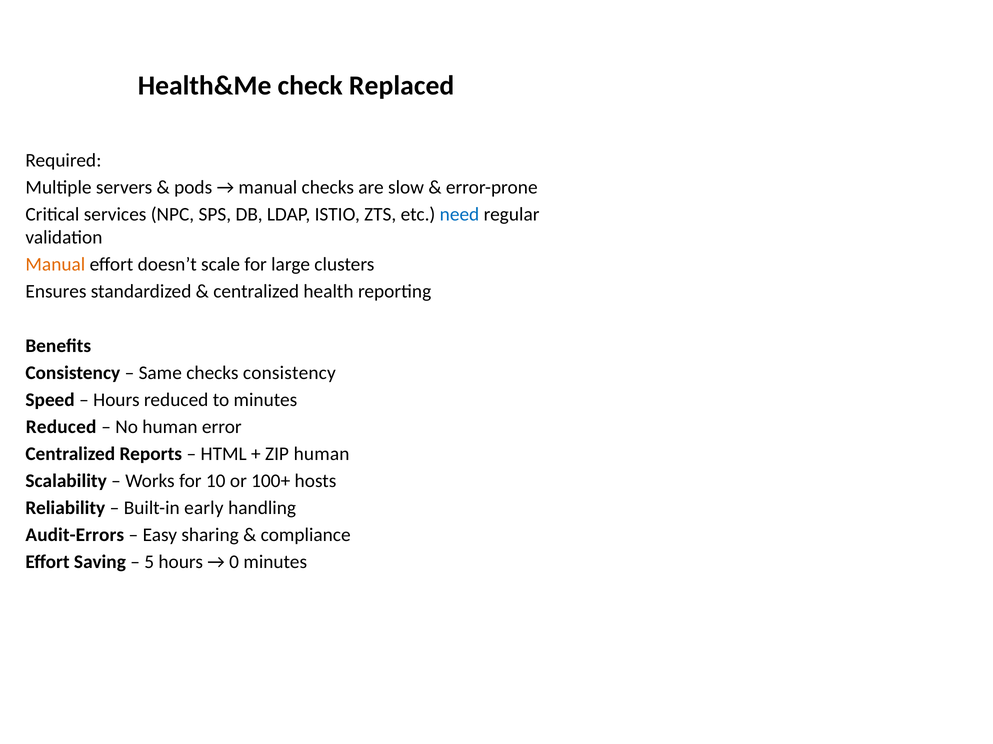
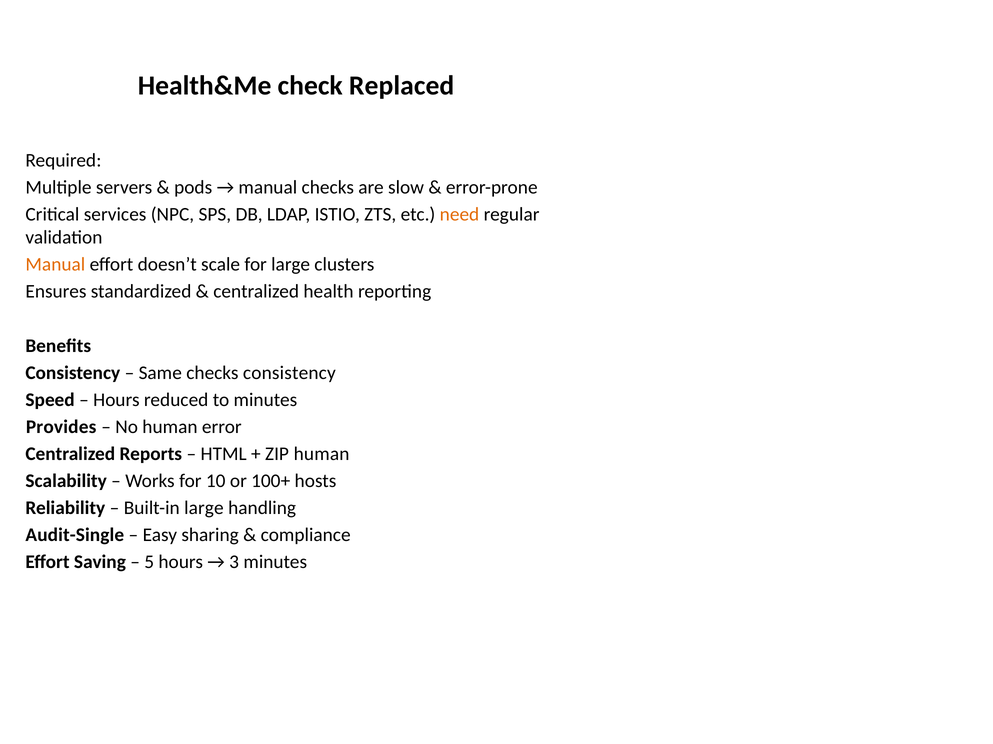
need colour: blue -> orange
Reduced at (61, 427): Reduced -> Provides
Built-in early: early -> large
Audit-Errors: Audit-Errors -> Audit-Single
0: 0 -> 3
